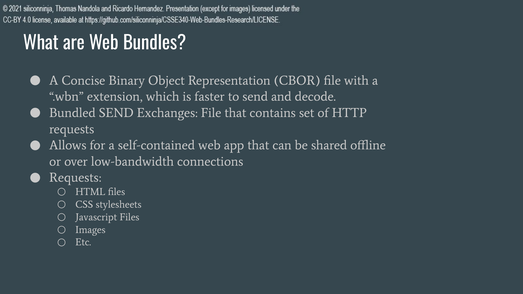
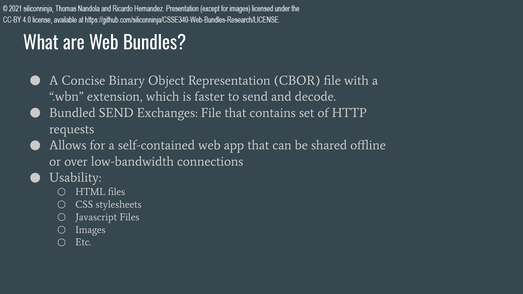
Requests at (75, 178): Requests -> Usability
